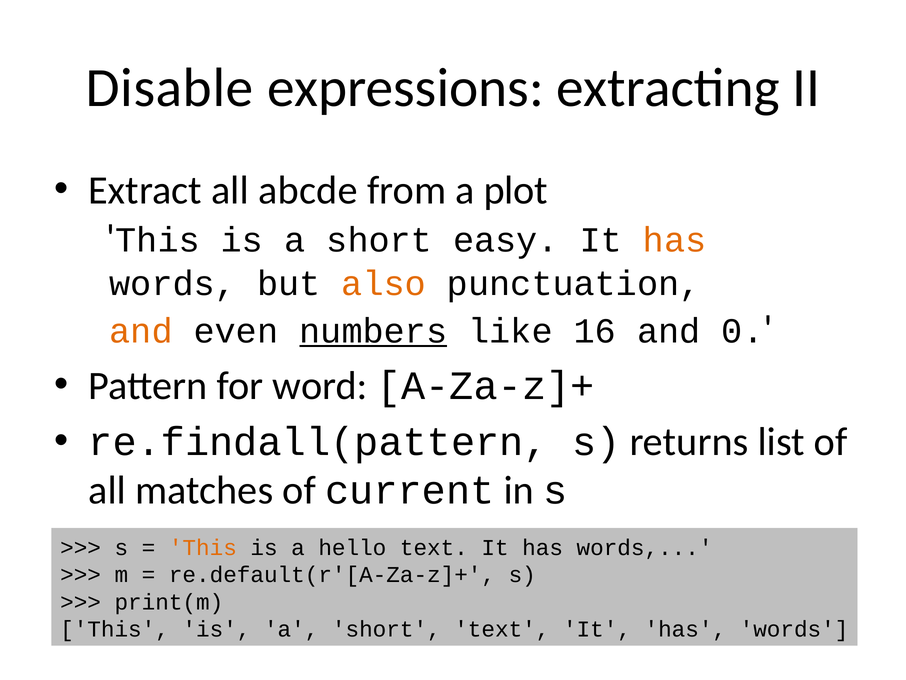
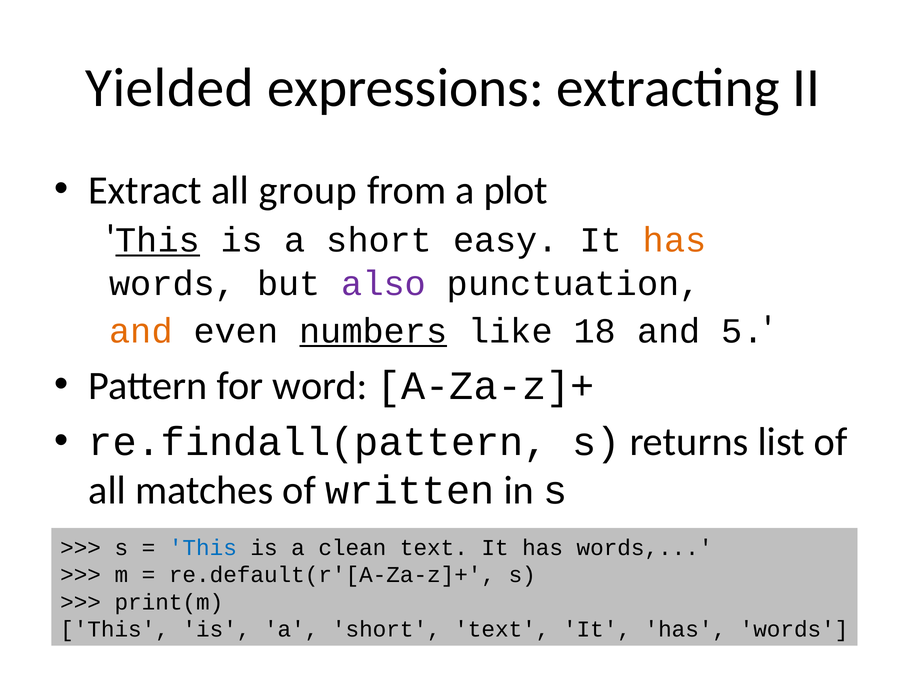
Disable: Disable -> Yielded
abcde: abcde -> group
This at (158, 240) underline: none -> present
also colour: orange -> purple
16: 16 -> 18
0: 0 -> 5
current: current -> written
This at (203, 547) colour: orange -> blue
hello: hello -> clean
